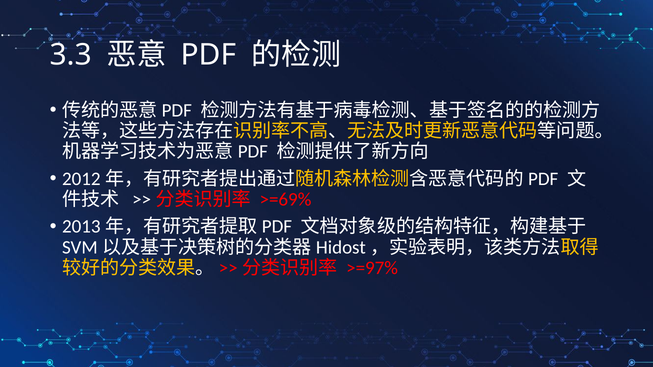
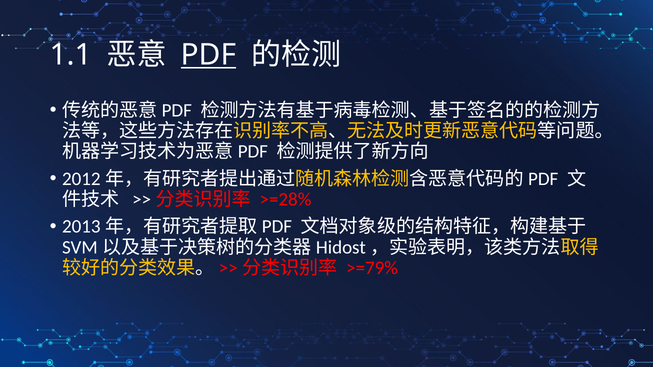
3.3: 3.3 -> 1.1
PDF underline: none -> present
>=69%: >=69% -> >=28%
>=97%: >=97% -> >=79%
